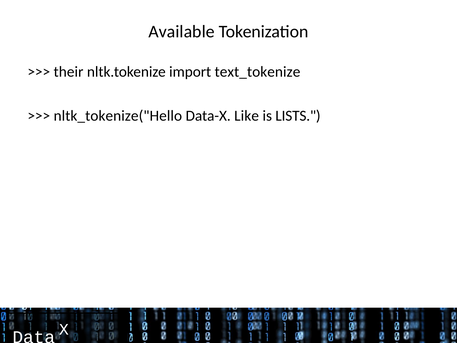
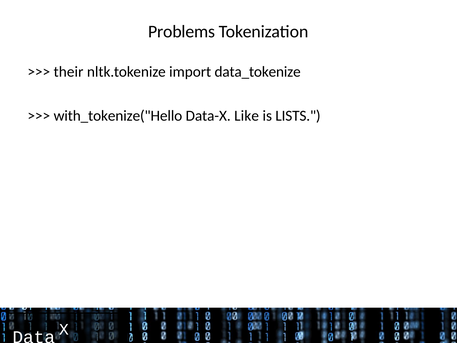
Available: Available -> Problems
text_tokenize: text_tokenize -> data_tokenize
nltk_tokenize("Hello: nltk_tokenize("Hello -> with_tokenize("Hello
